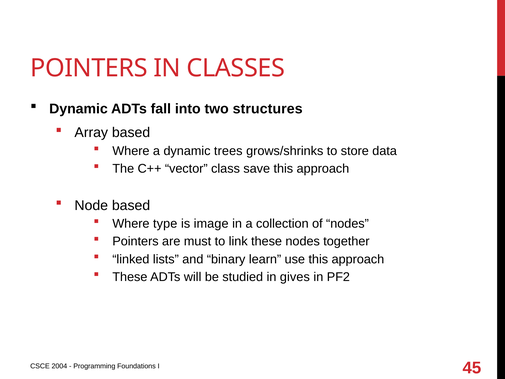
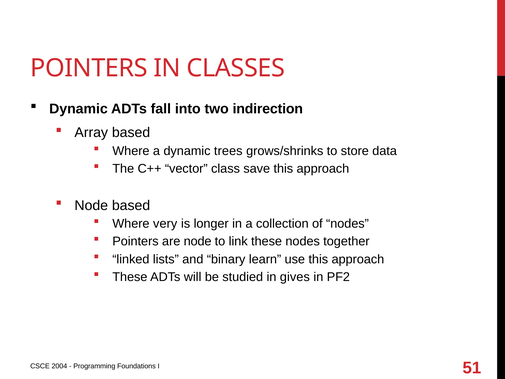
structures: structures -> indirection
type: type -> very
image: image -> longer
are must: must -> node
45: 45 -> 51
